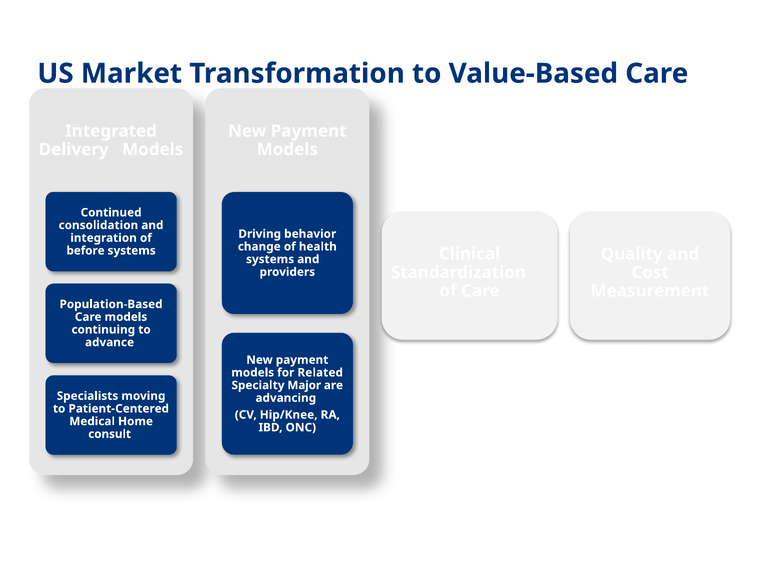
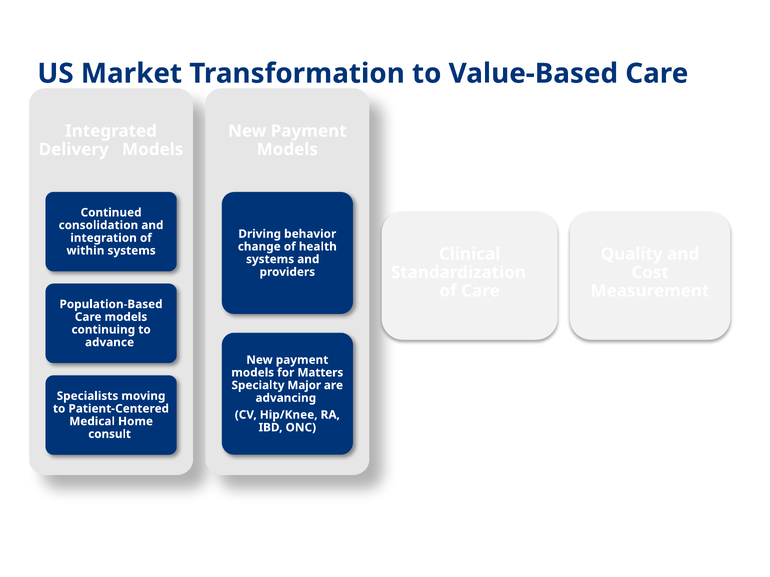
before: before -> within
Related: Related -> Matters
